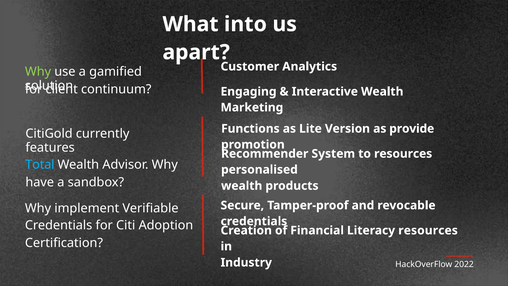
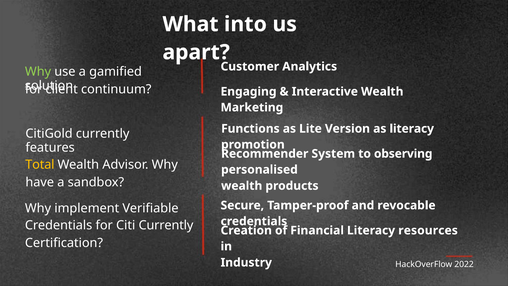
as provide: provide -> literacy
to resources: resources -> observing
Total colour: light blue -> yellow
Citi Adoption: Adoption -> Currently
